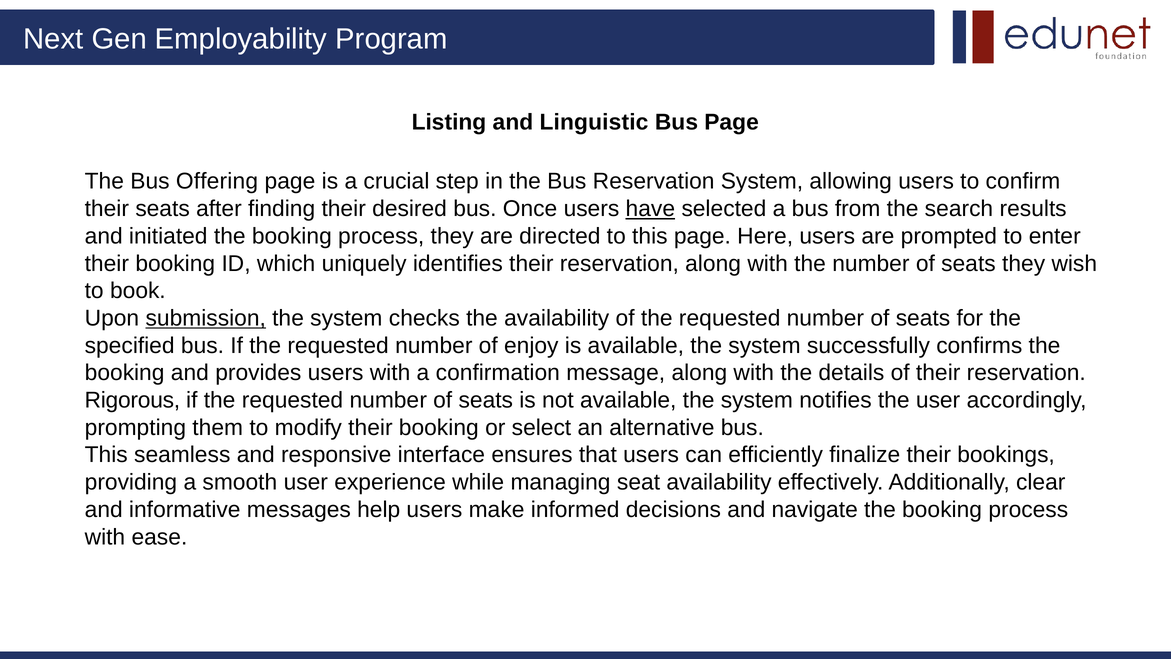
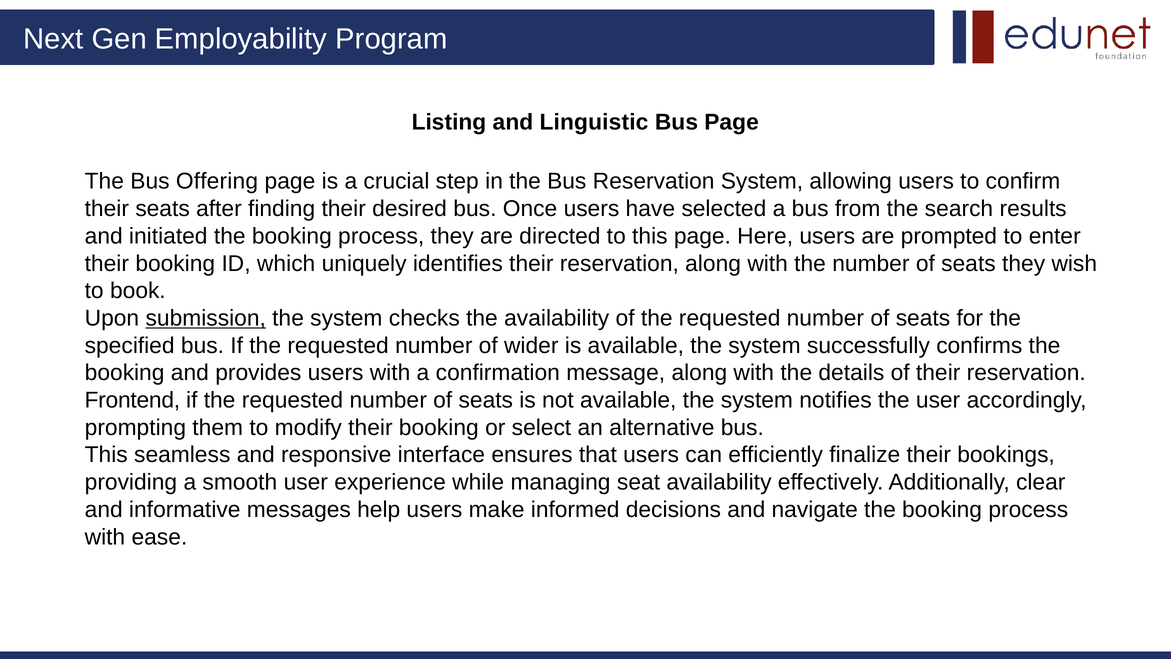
have underline: present -> none
enjoy: enjoy -> wider
Rigorous: Rigorous -> Frontend
